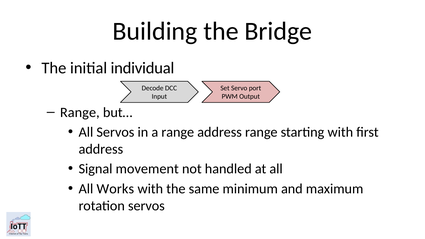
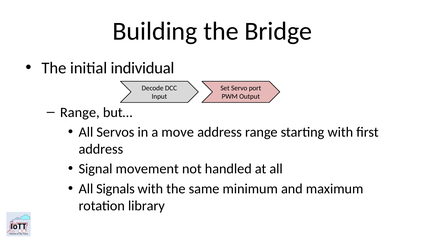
a range: range -> move
Works: Works -> Signals
rotation servos: servos -> library
